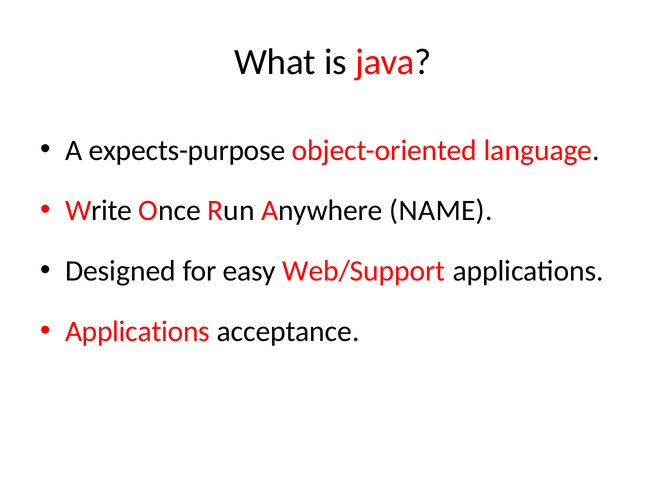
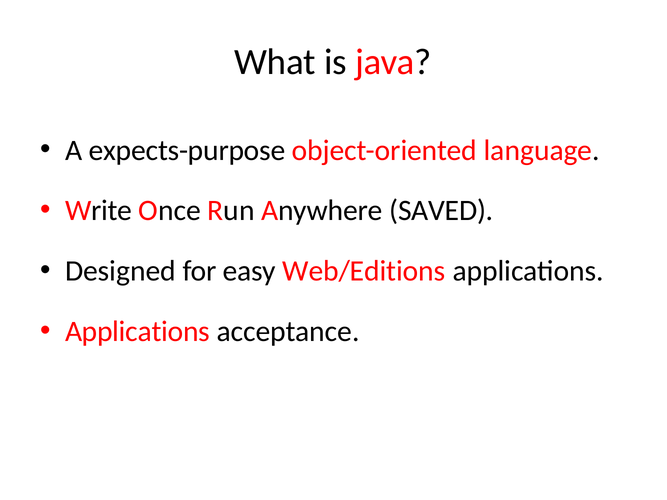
NAME: NAME -> SAVED
Web/Support: Web/Support -> Web/Editions
